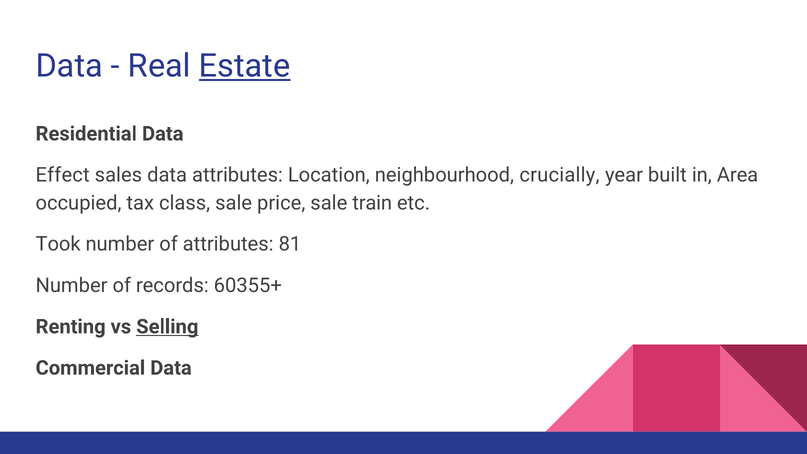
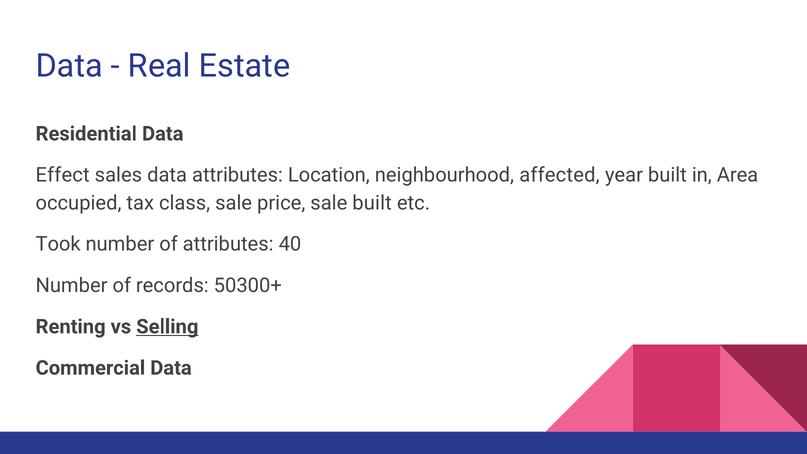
Estate underline: present -> none
crucially: crucially -> affected
sale train: train -> built
81: 81 -> 40
60355+: 60355+ -> 50300+
